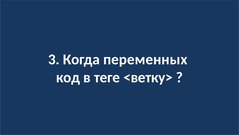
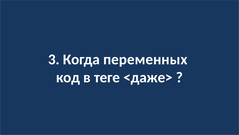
<ветку>: <ветку> -> <даже>
